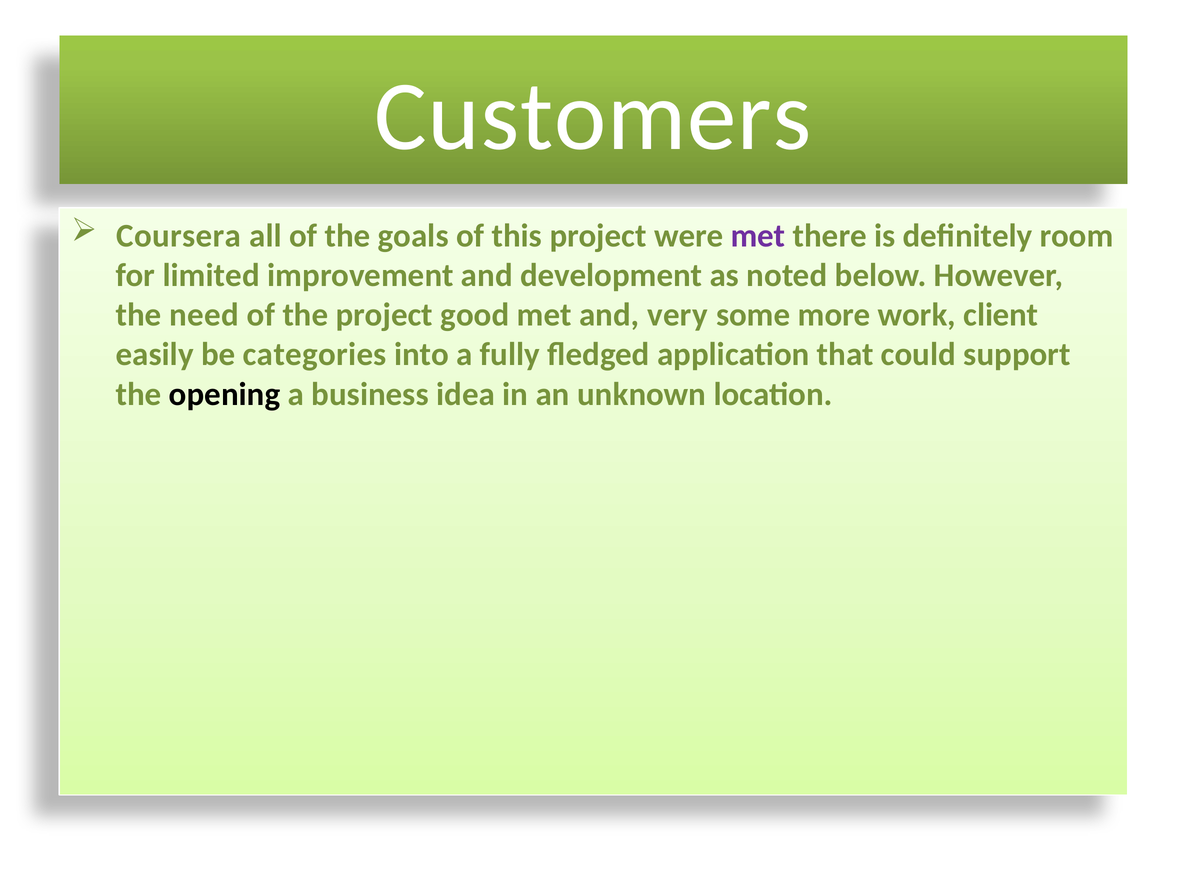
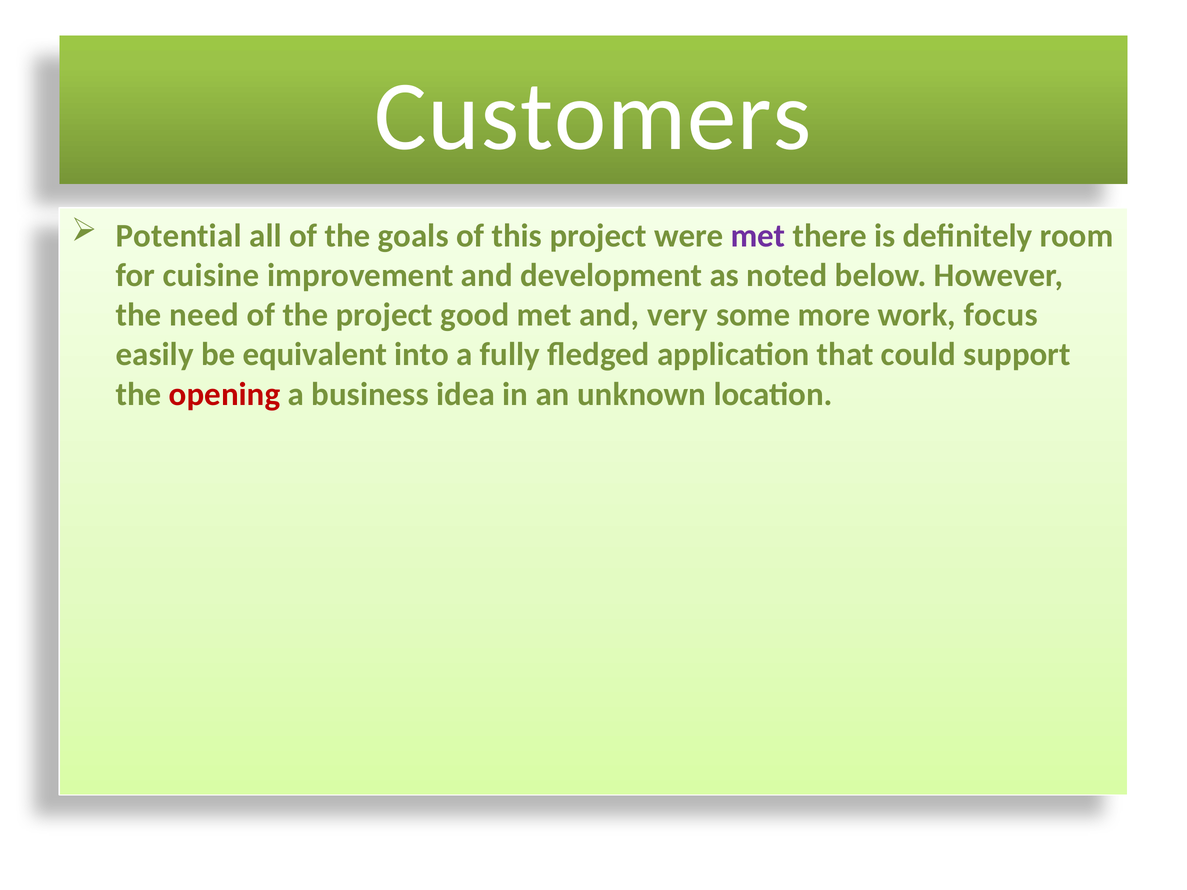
Coursera: Coursera -> Potential
limited: limited -> cuisine
client: client -> focus
categories: categories -> equivalent
opening colour: black -> red
